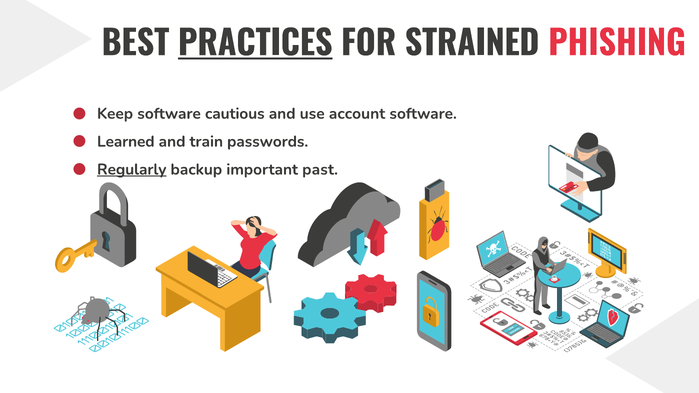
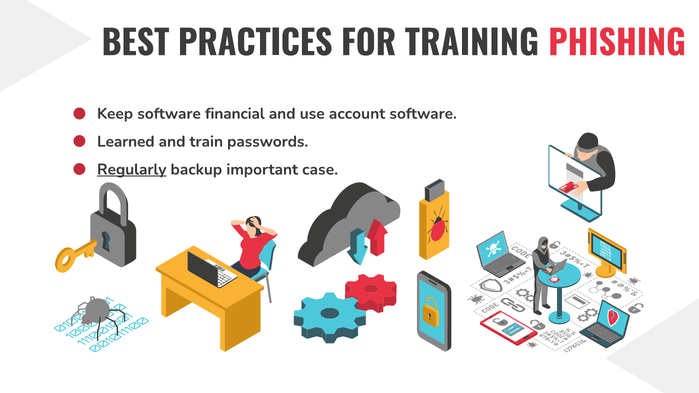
PRACTICES underline: present -> none
STRAINED: STRAINED -> TRAINING
cautious: cautious -> financial
past: past -> case
